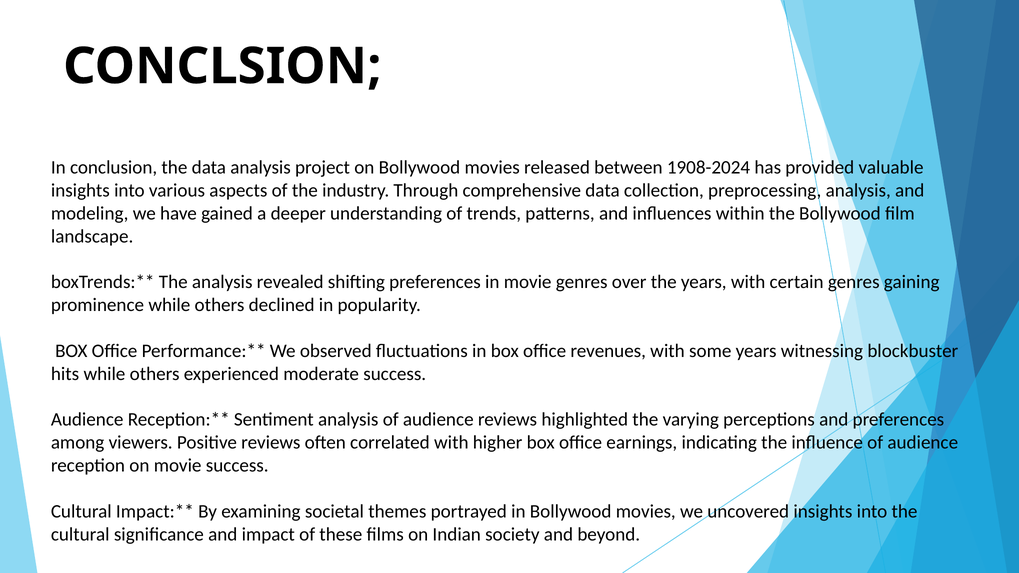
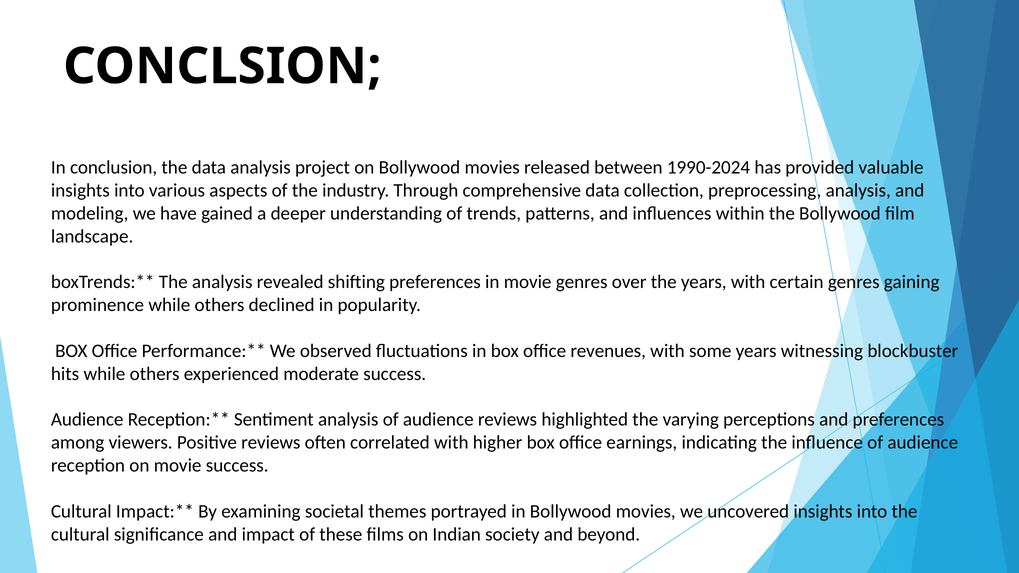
1908-2024: 1908-2024 -> 1990-2024
